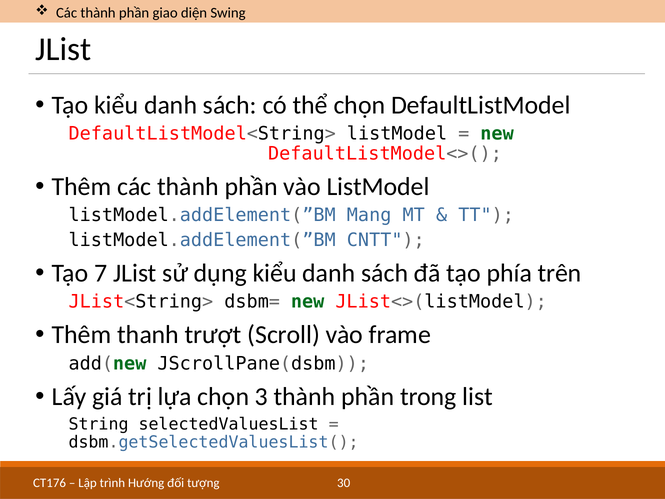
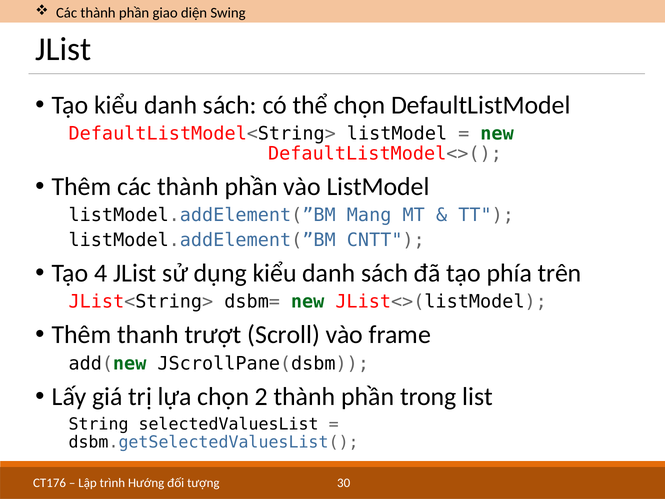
7: 7 -> 4
3: 3 -> 2
